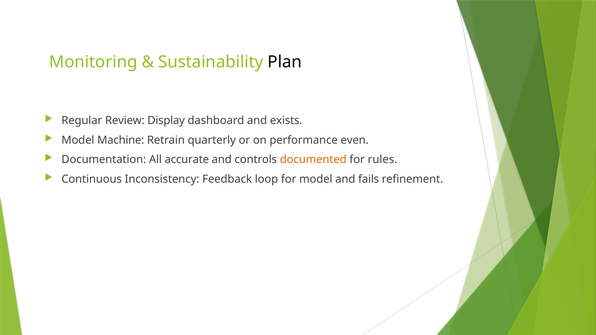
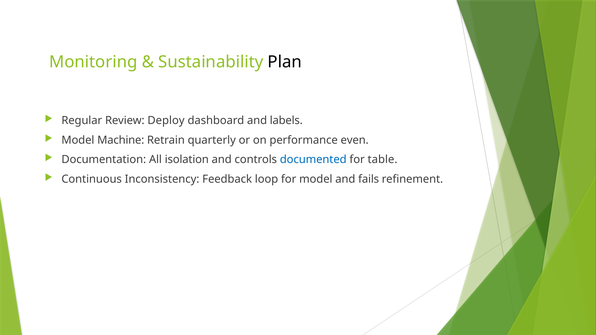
Display: Display -> Deploy
exists: exists -> labels
accurate: accurate -> isolation
documented colour: orange -> blue
rules: rules -> table
